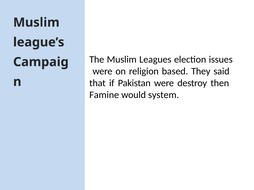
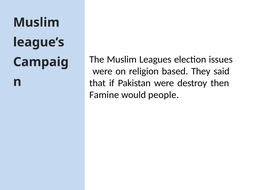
system: system -> people
